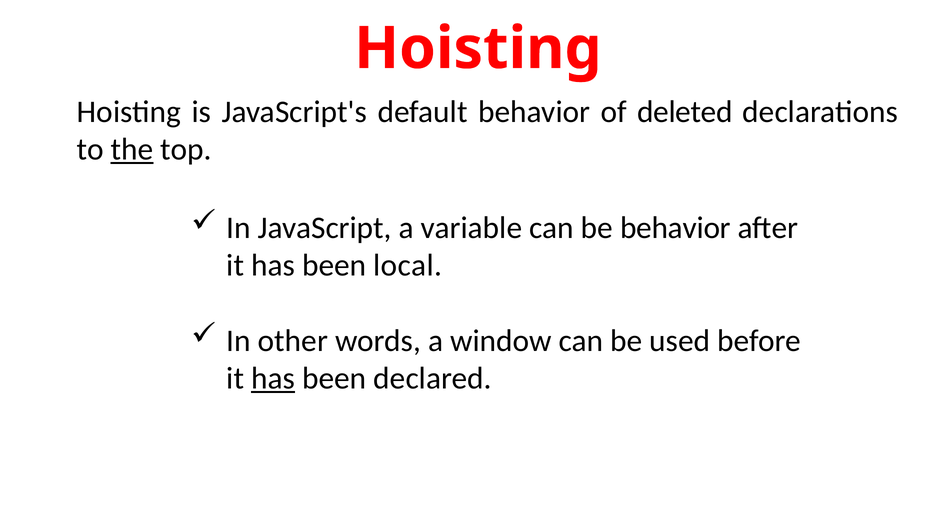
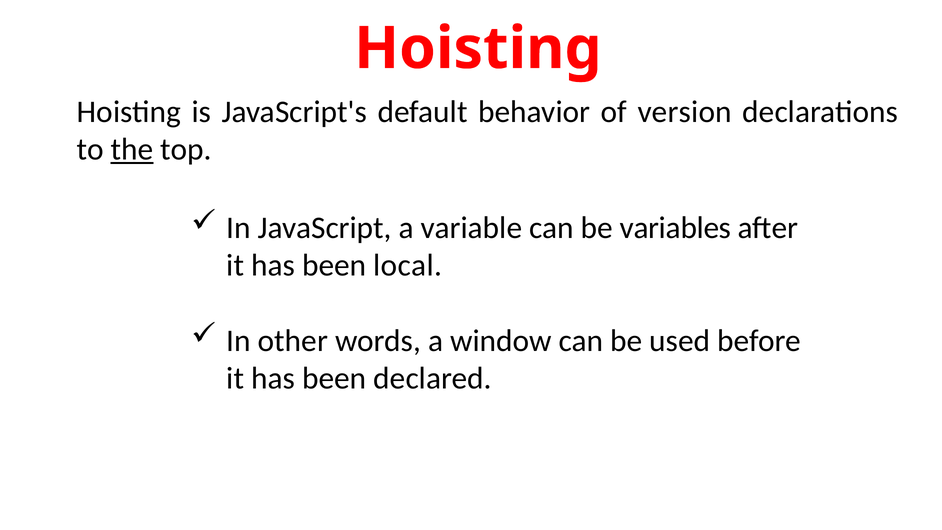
deleted: deleted -> version
be behavior: behavior -> variables
has at (273, 378) underline: present -> none
